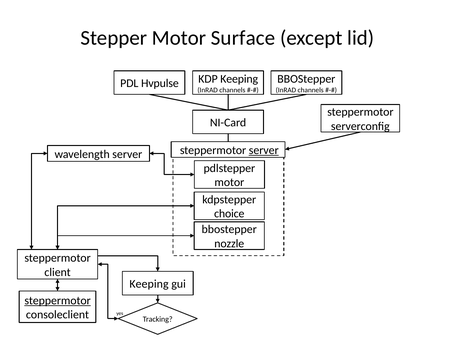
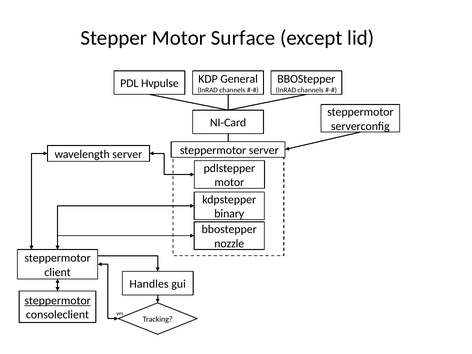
KDP Keeping: Keeping -> General
server at (264, 150) underline: present -> none
choice: choice -> binary
Keeping at (149, 284): Keeping -> Handles
